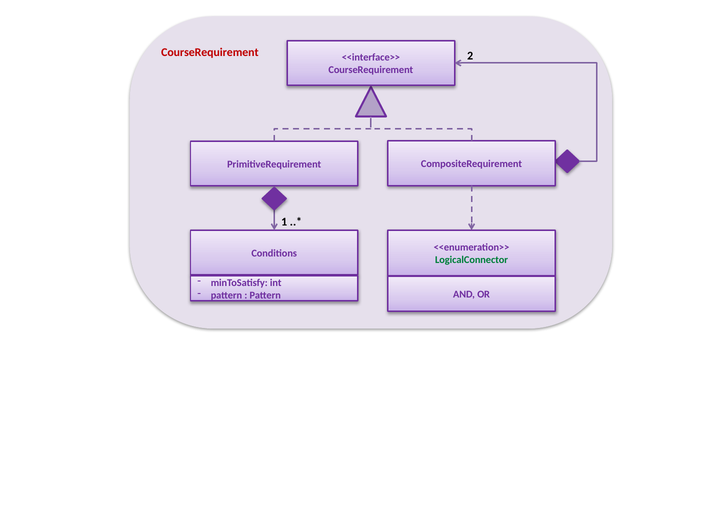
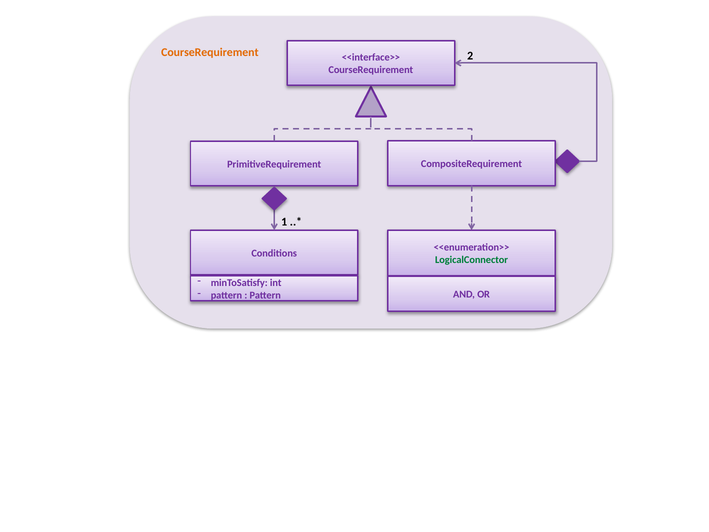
CourseRequirement at (210, 52) colour: red -> orange
